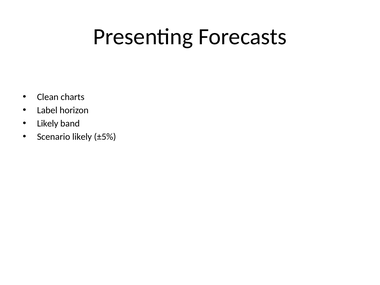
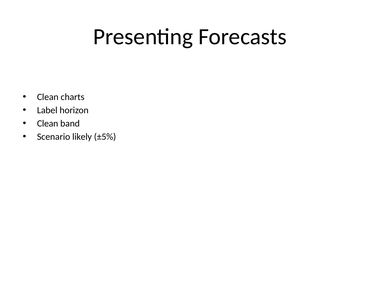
Likely at (48, 124): Likely -> Clean
